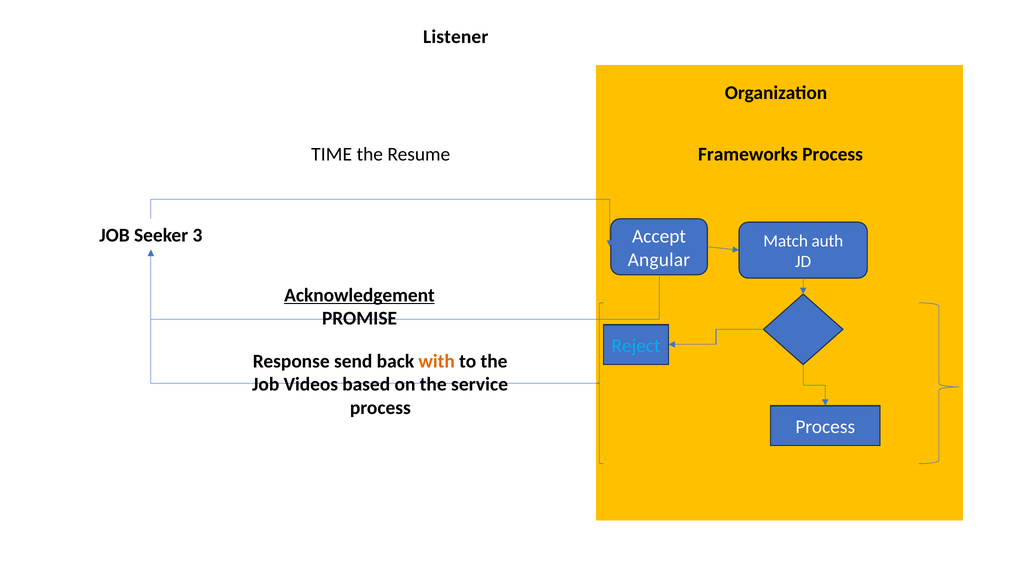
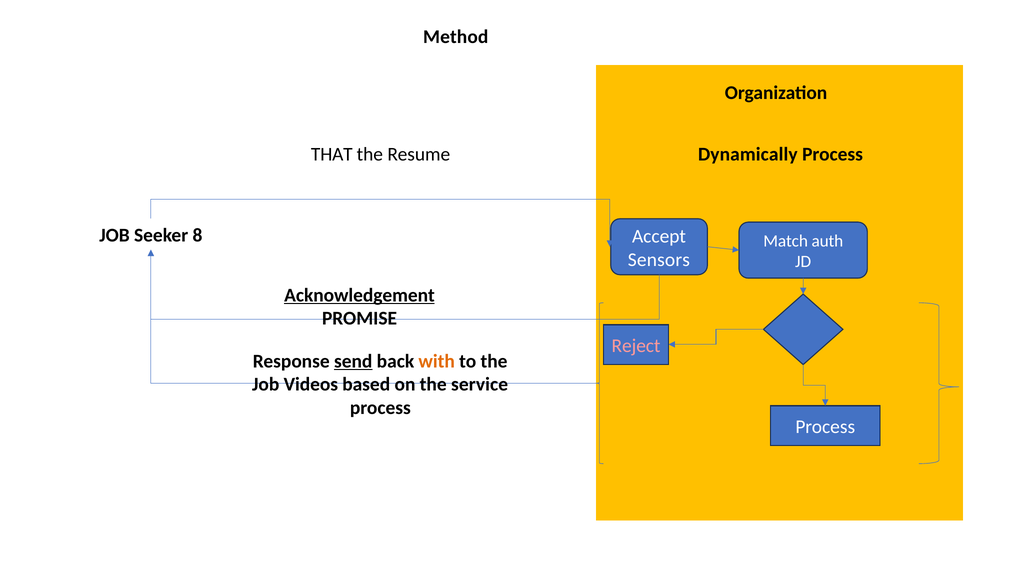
Listener: Listener -> Method
TIME: TIME -> THAT
Frameworks: Frameworks -> Dynamically
3: 3 -> 8
Angular: Angular -> Sensors
Reject colour: light blue -> pink
send underline: none -> present
